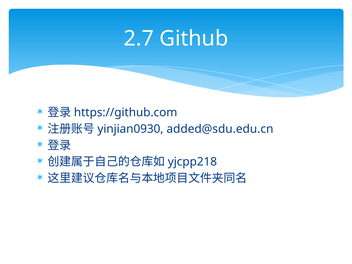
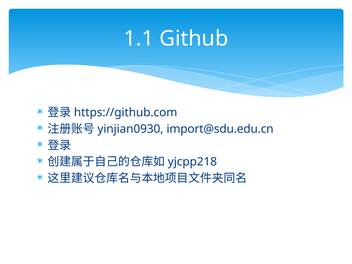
2.7: 2.7 -> 1.1
added@sdu.edu.cn: added@sdu.edu.cn -> import@sdu.edu.cn
